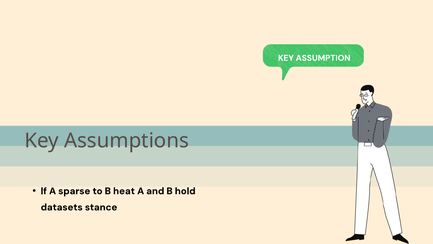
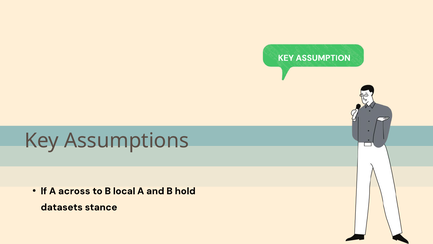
sparse: sparse -> across
heat: heat -> local
